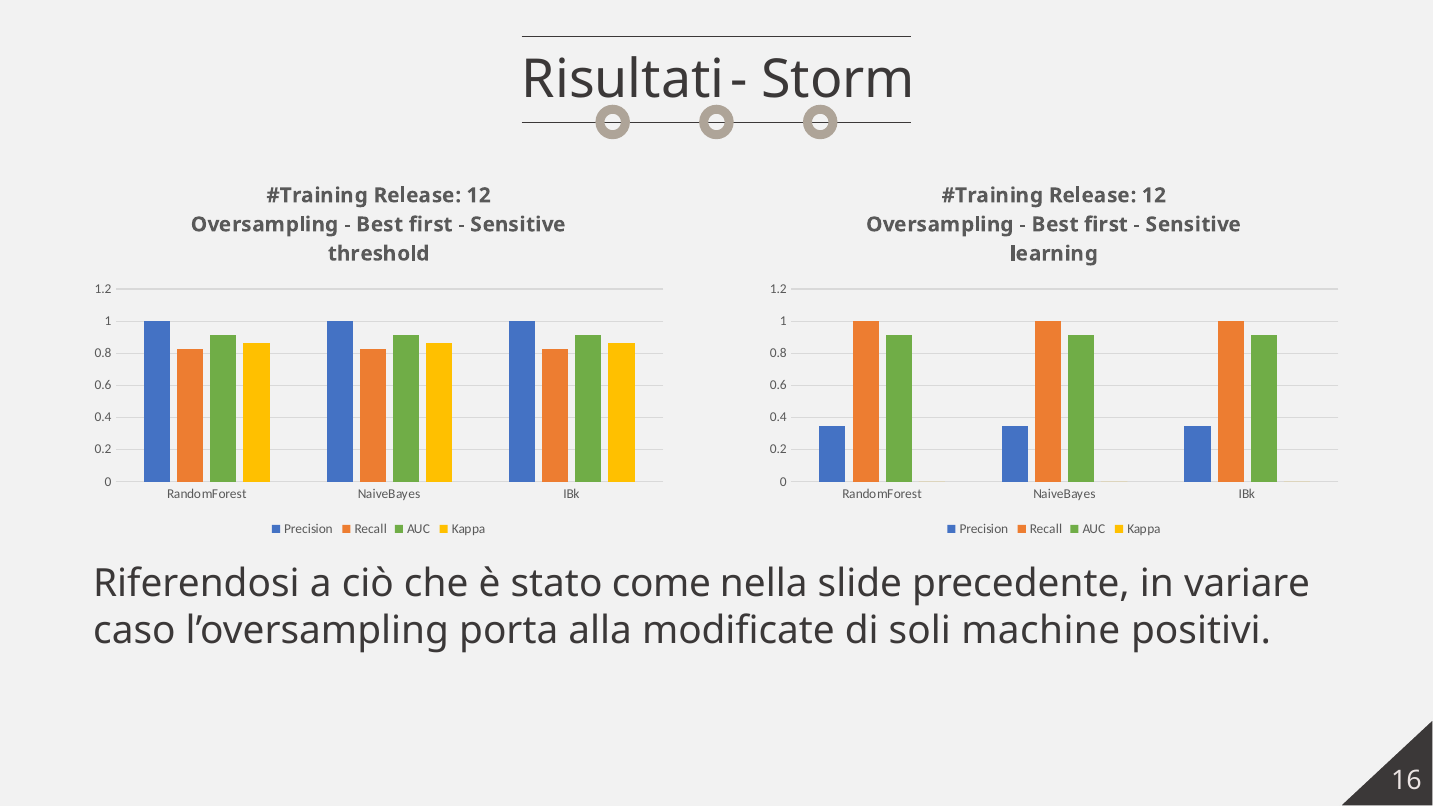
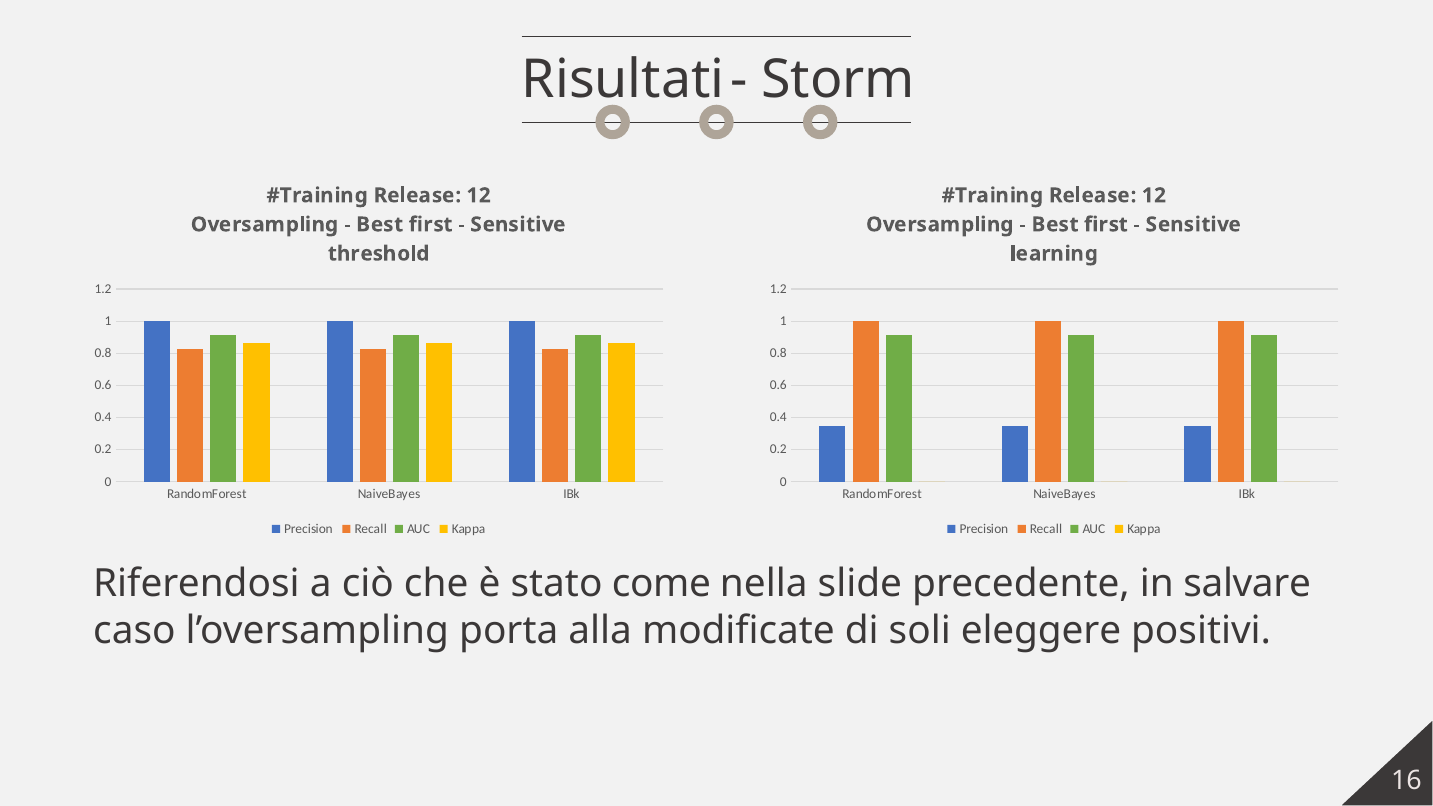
variare: variare -> salvare
machine: machine -> eleggere
